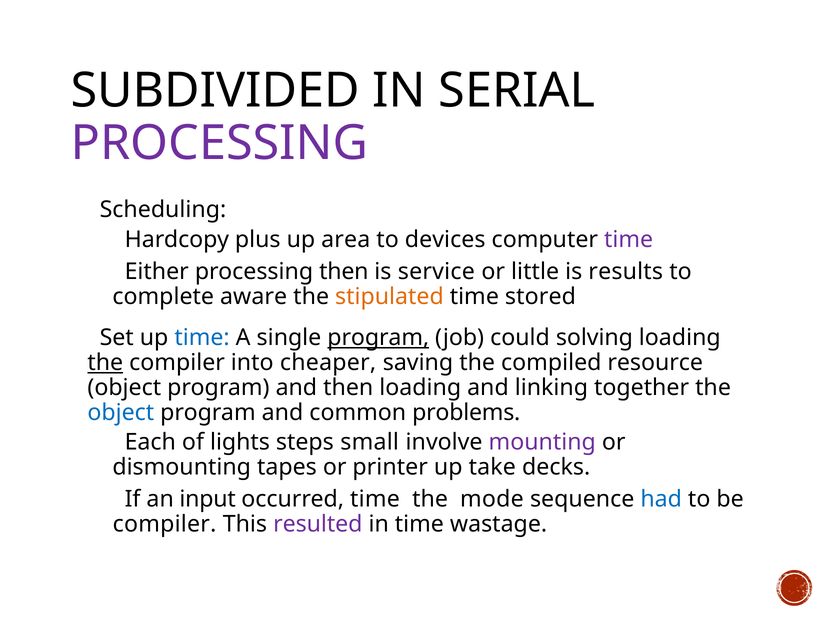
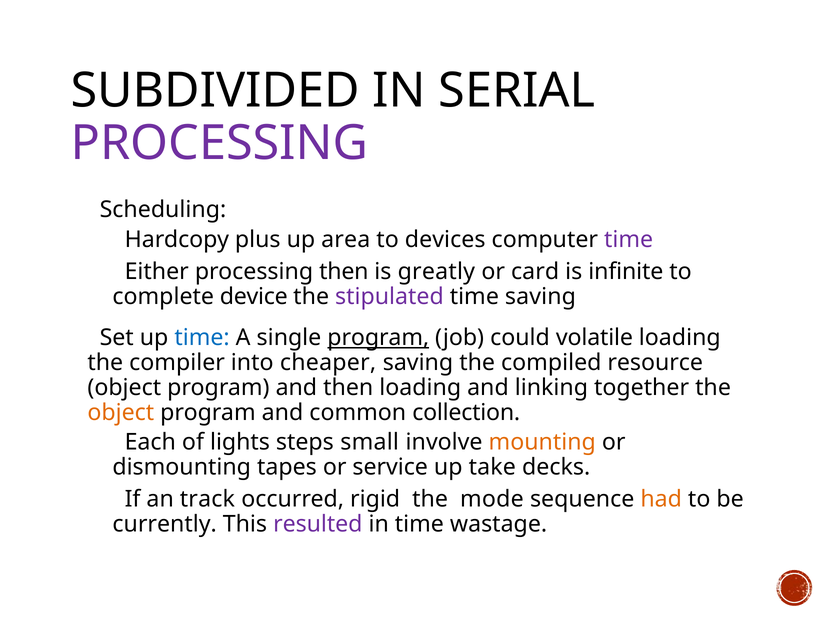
service: service -> greatly
little: little -> card
results: results -> infinite
aware: aware -> device
stipulated colour: orange -> purple
time stored: stored -> saving
solving: solving -> volatile
the at (105, 362) underline: present -> none
object at (121, 412) colour: blue -> orange
problems: problems -> collection
mounting colour: purple -> orange
printer: printer -> service
input: input -> track
occurred time: time -> rigid
had colour: blue -> orange
compiler at (165, 524): compiler -> currently
